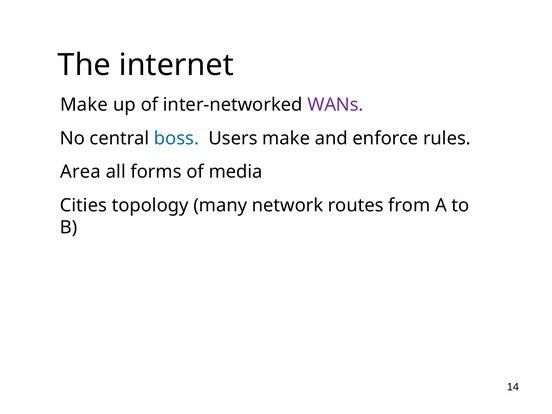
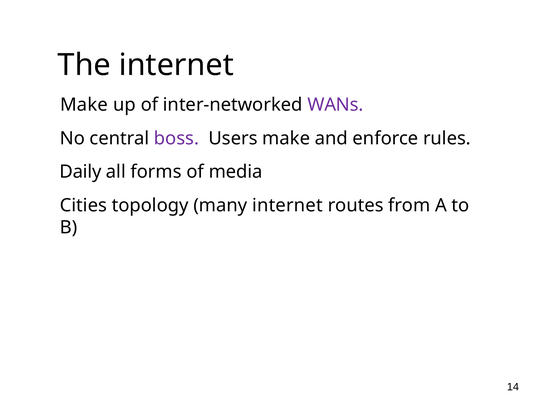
boss colour: blue -> purple
Area: Area -> Daily
many network: network -> internet
